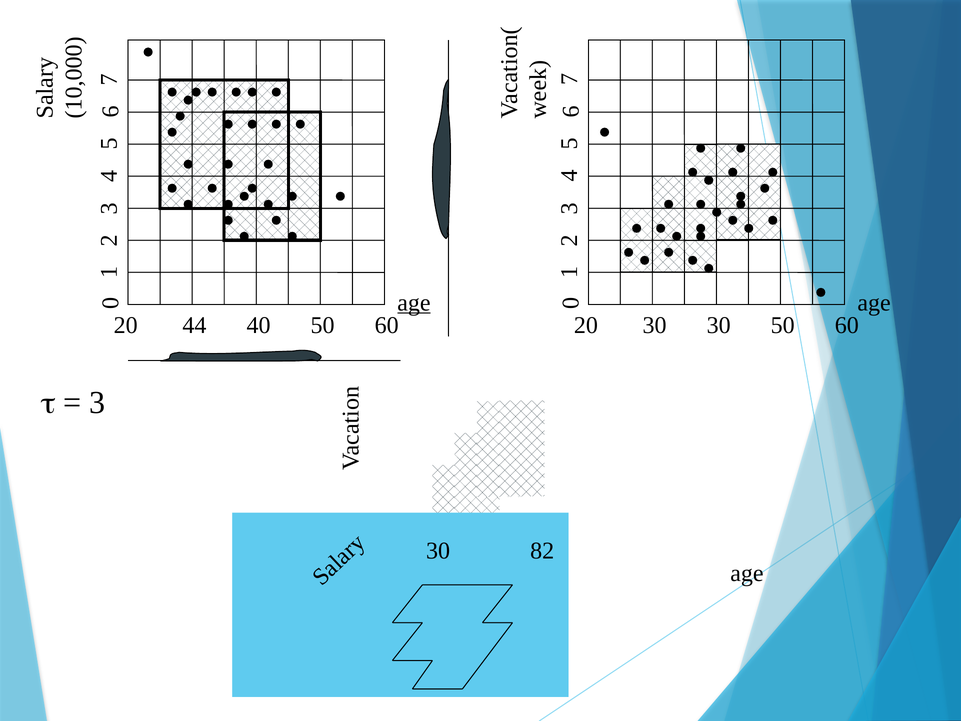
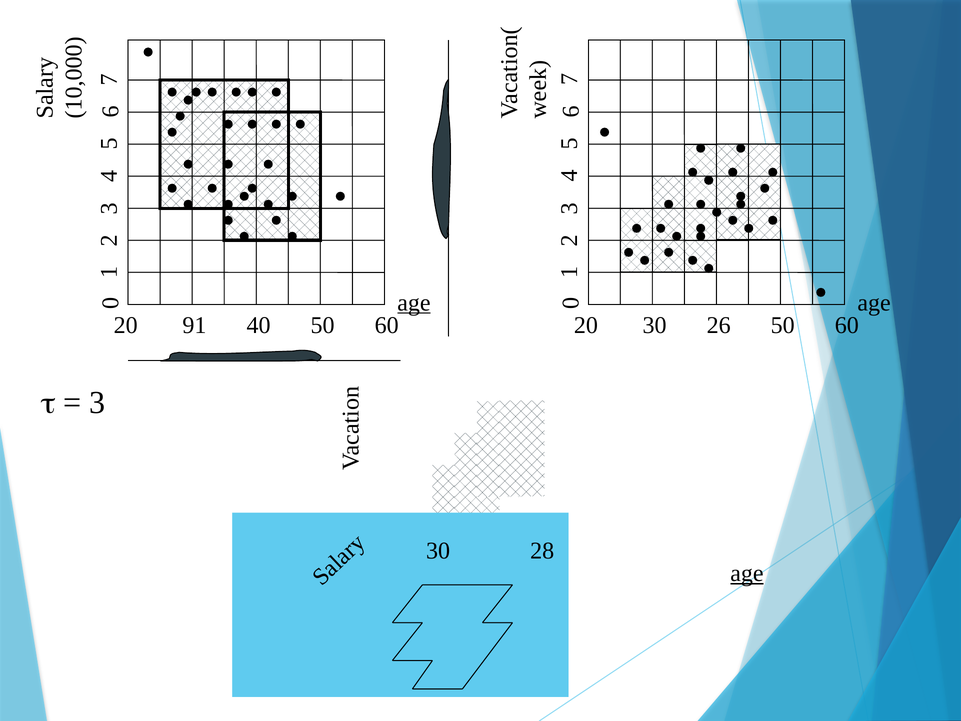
44: 44 -> 91
30 30: 30 -> 26
82: 82 -> 28
age at (747, 573) underline: none -> present
